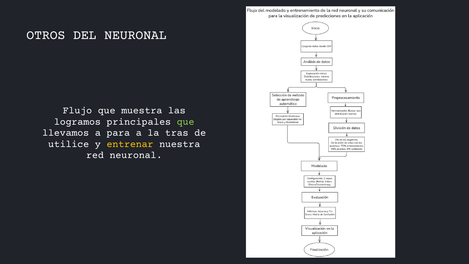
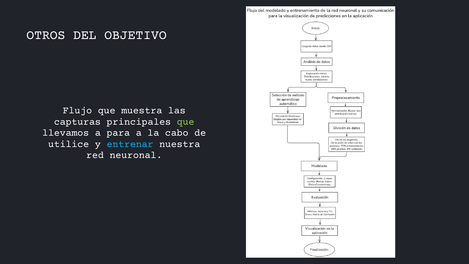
DEL NEURONAL: NEURONAL -> OBJETIVO
logramos: logramos -> capturas
tras: tras -> cabo
entrenar colour: yellow -> light blue
